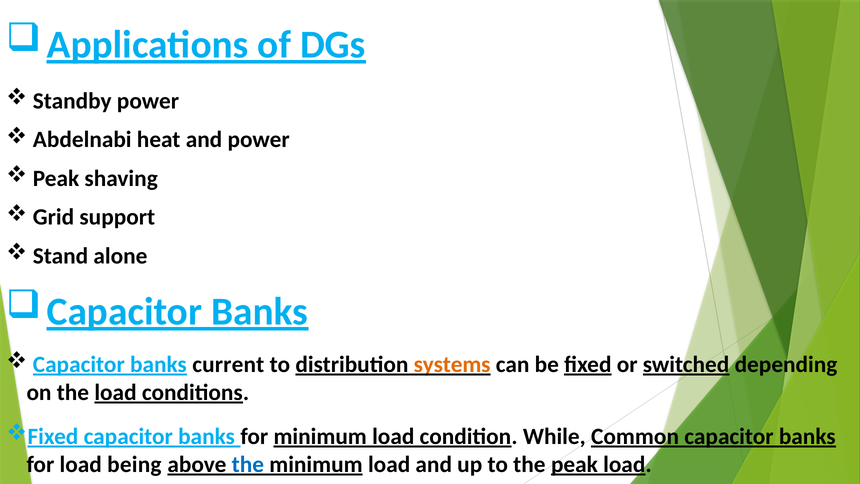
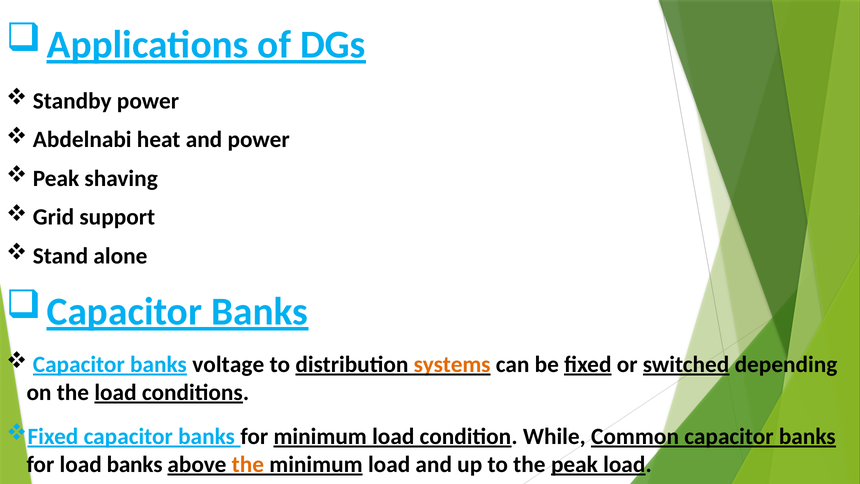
current: current -> voltage
load being: being -> banks
the at (248, 464) colour: blue -> orange
